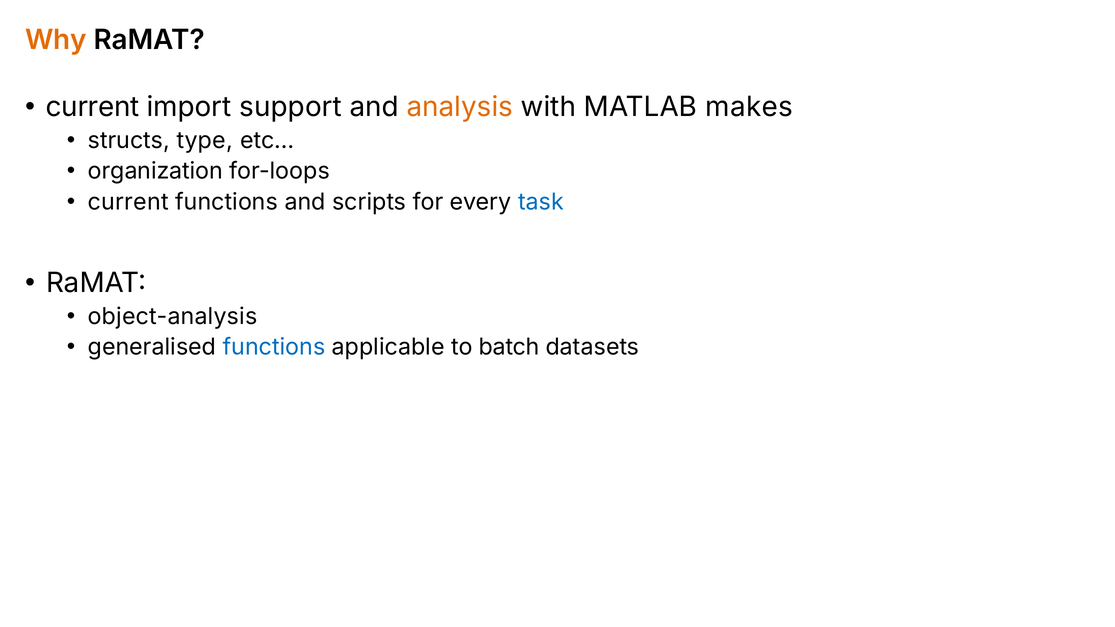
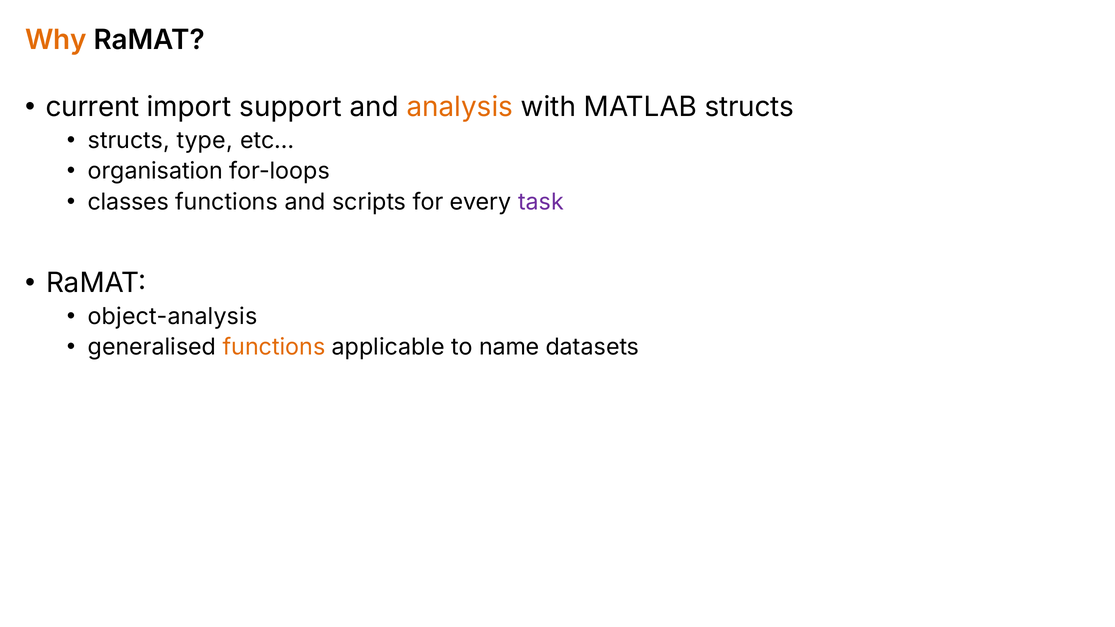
MATLAB makes: makes -> structs
organization: organization -> organisation
current at (128, 202): current -> classes
task colour: blue -> purple
functions at (274, 347) colour: blue -> orange
batch: batch -> name
